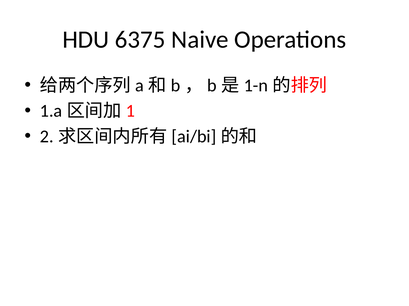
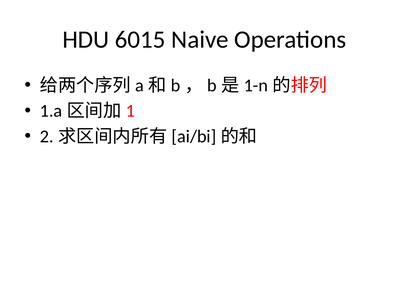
6375: 6375 -> 6015
